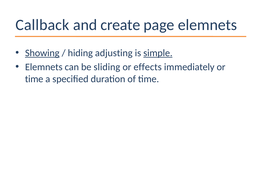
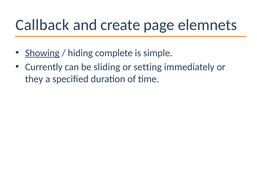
adjusting: adjusting -> complete
simple underline: present -> none
Elemnets at (44, 67): Elemnets -> Currently
effects: effects -> setting
time at (34, 79): time -> they
